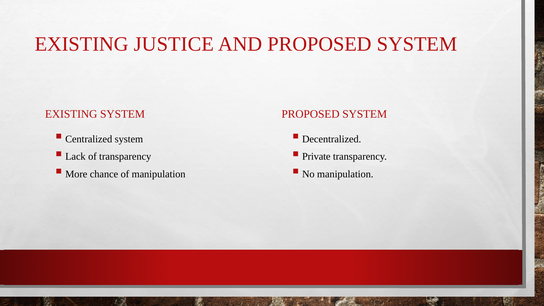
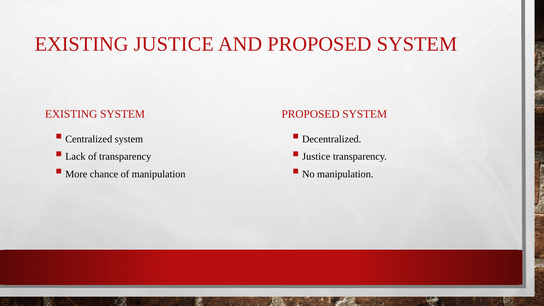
Private at (316, 157): Private -> Justice
